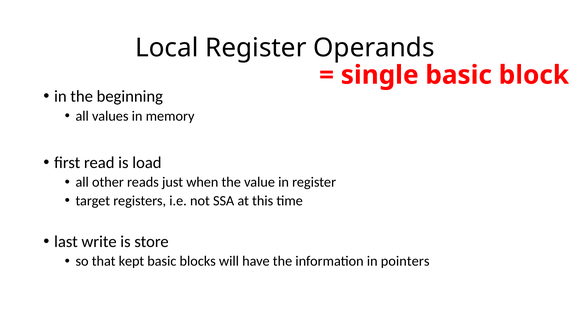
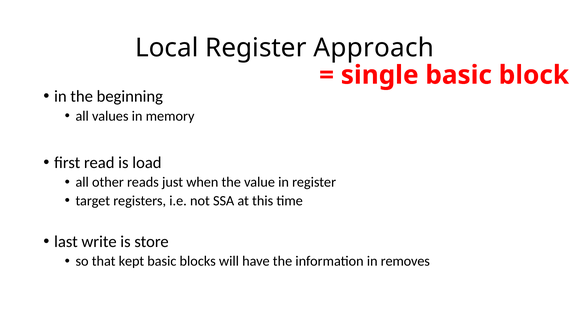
Operands: Operands -> Approach
pointers: pointers -> removes
